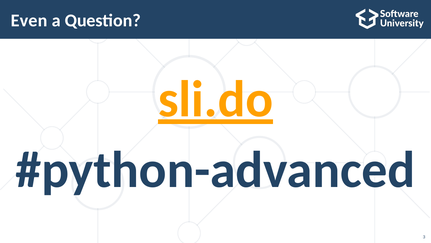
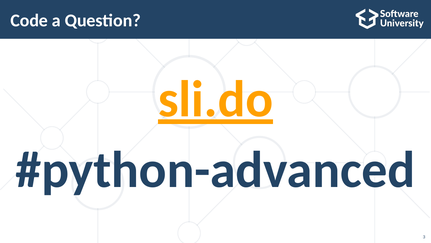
Even: Even -> Code
